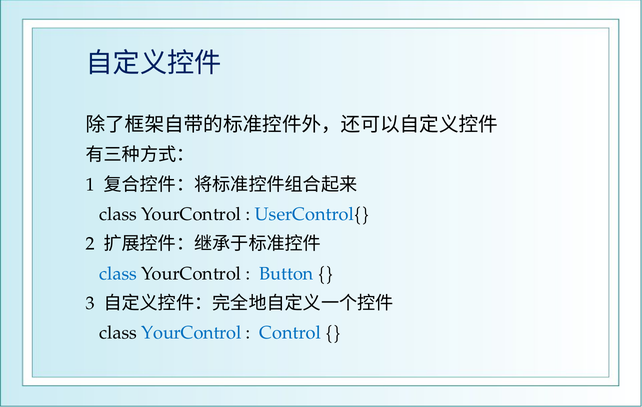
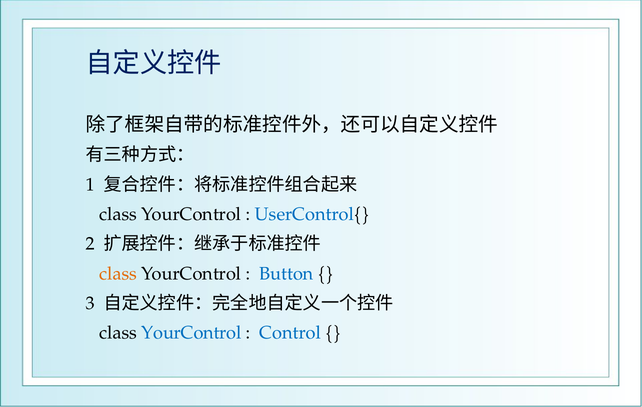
class at (118, 274) colour: blue -> orange
